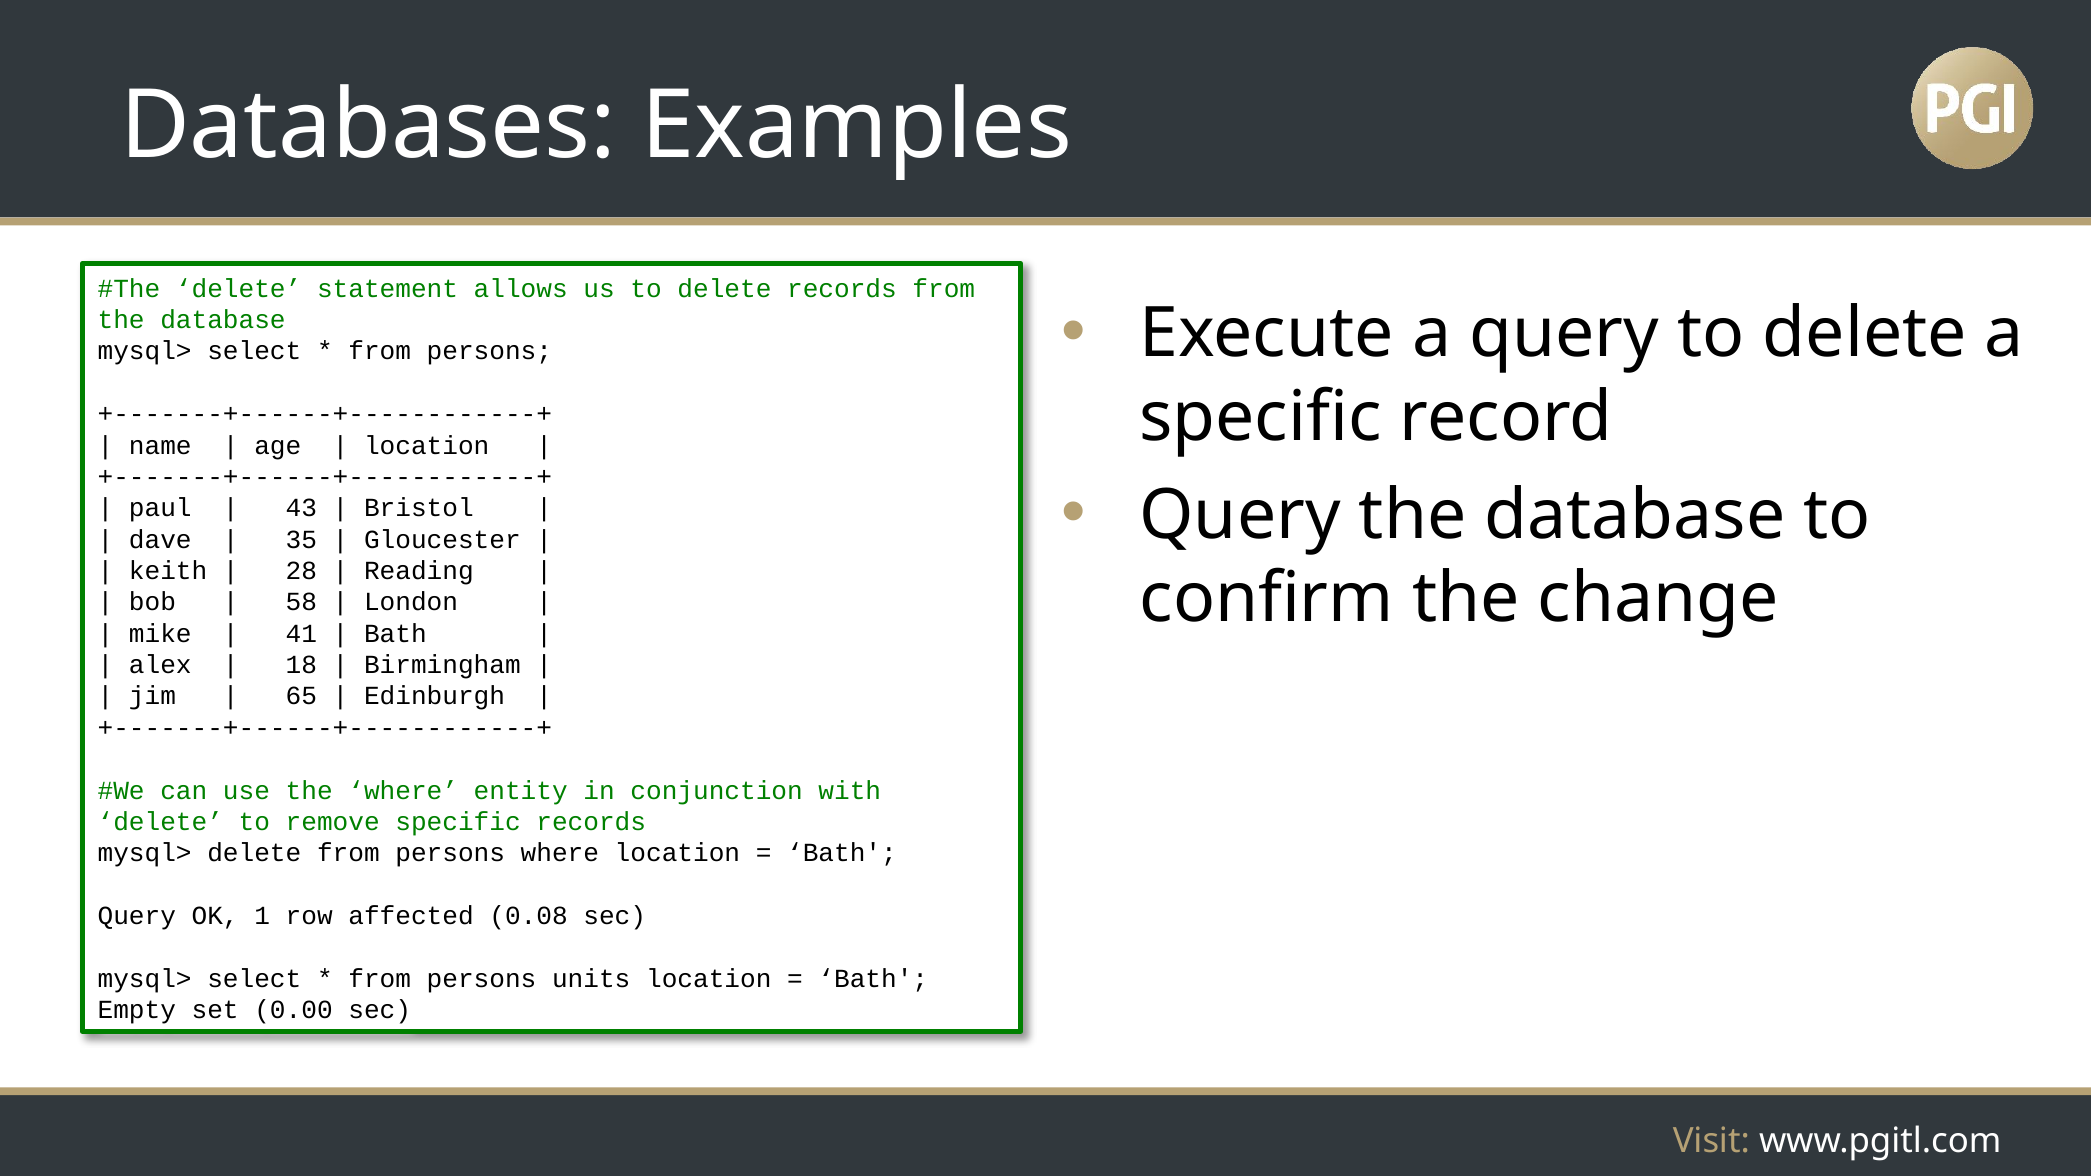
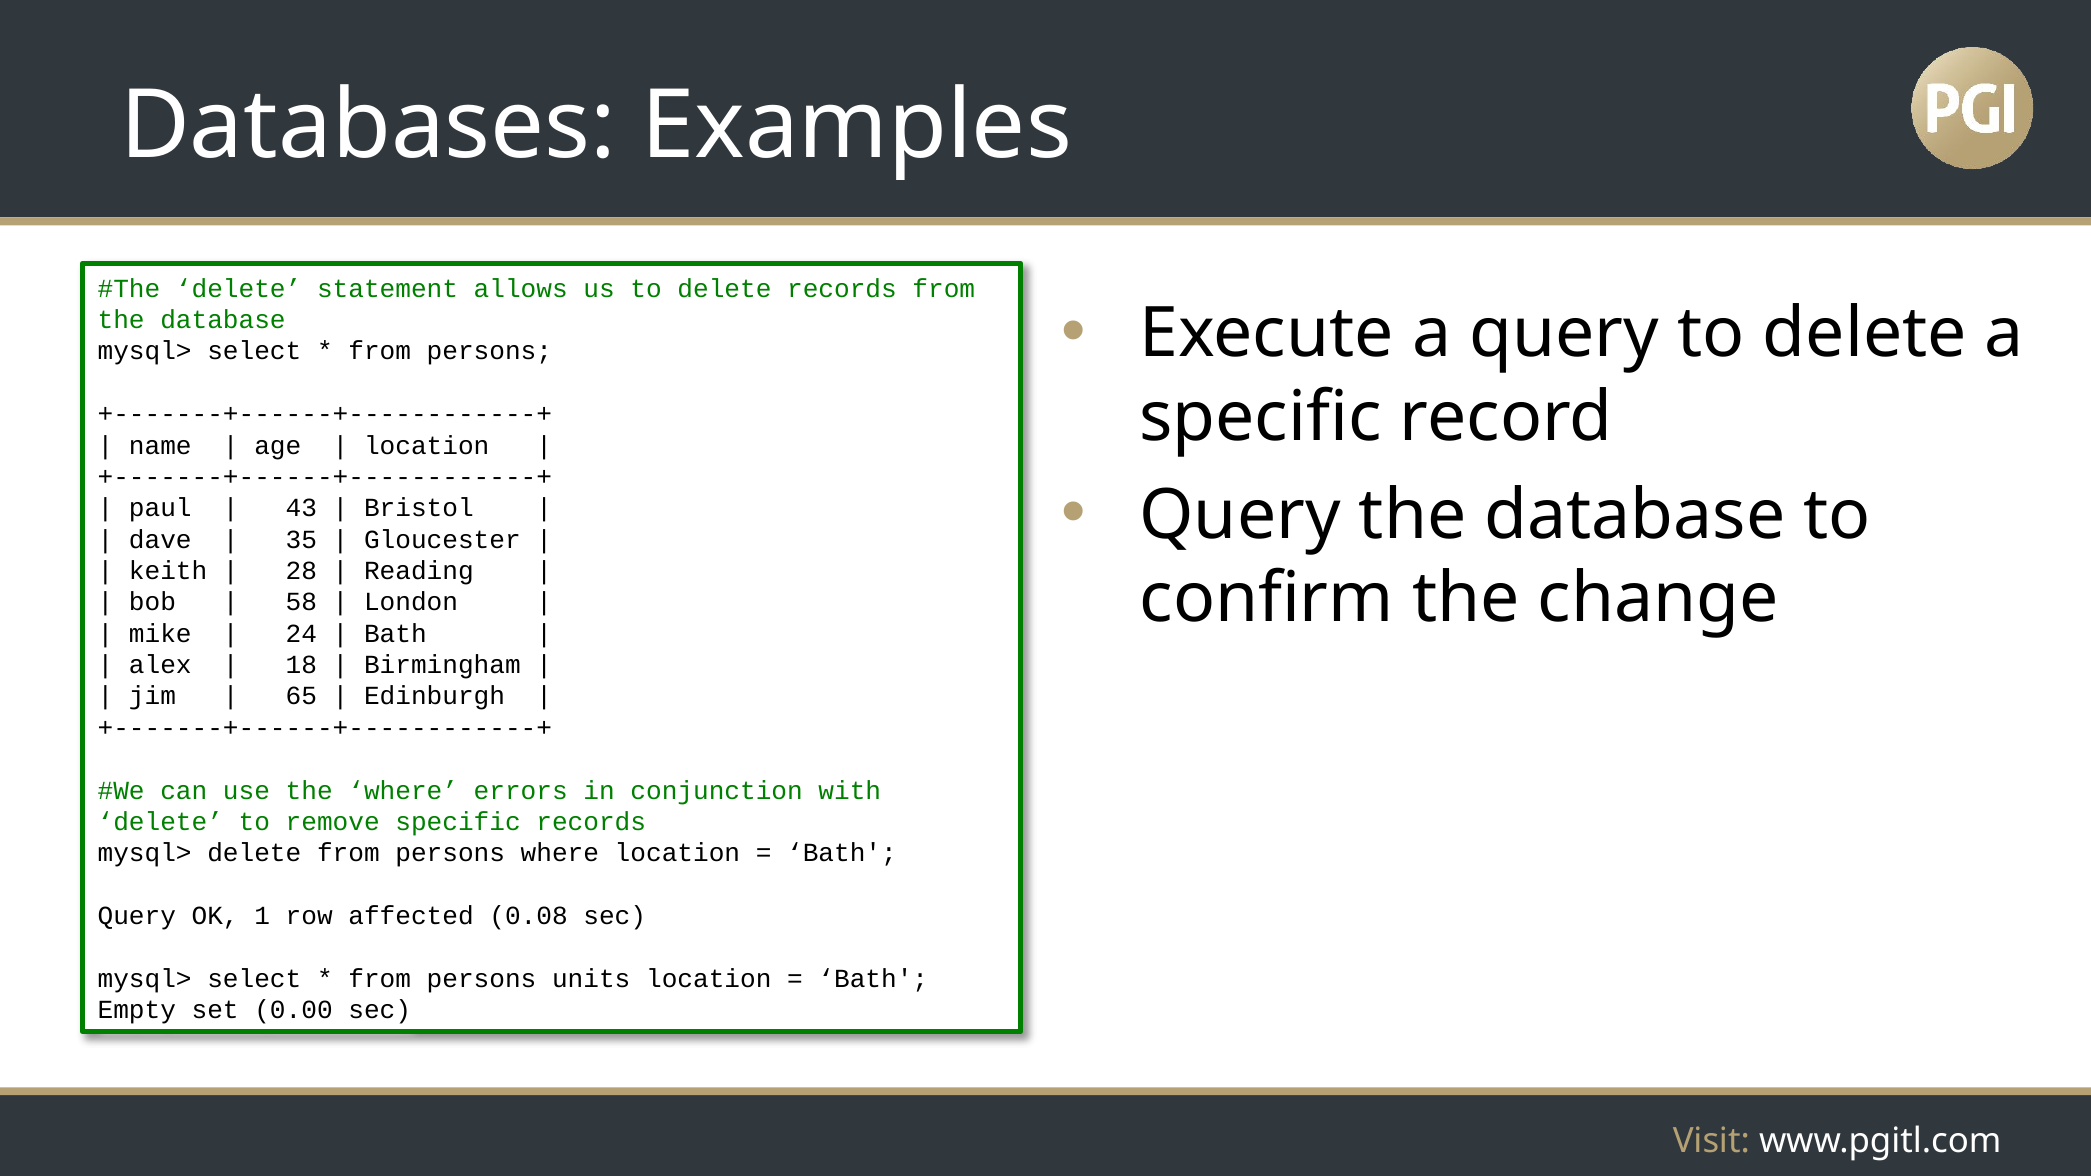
41: 41 -> 24
entity: entity -> errors
